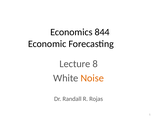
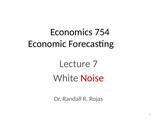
844: 844 -> 754
8: 8 -> 7
Noise colour: orange -> red
